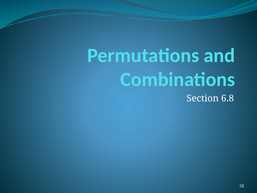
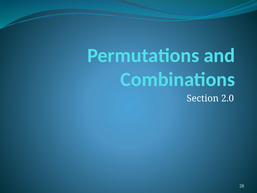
6.8: 6.8 -> 2.0
